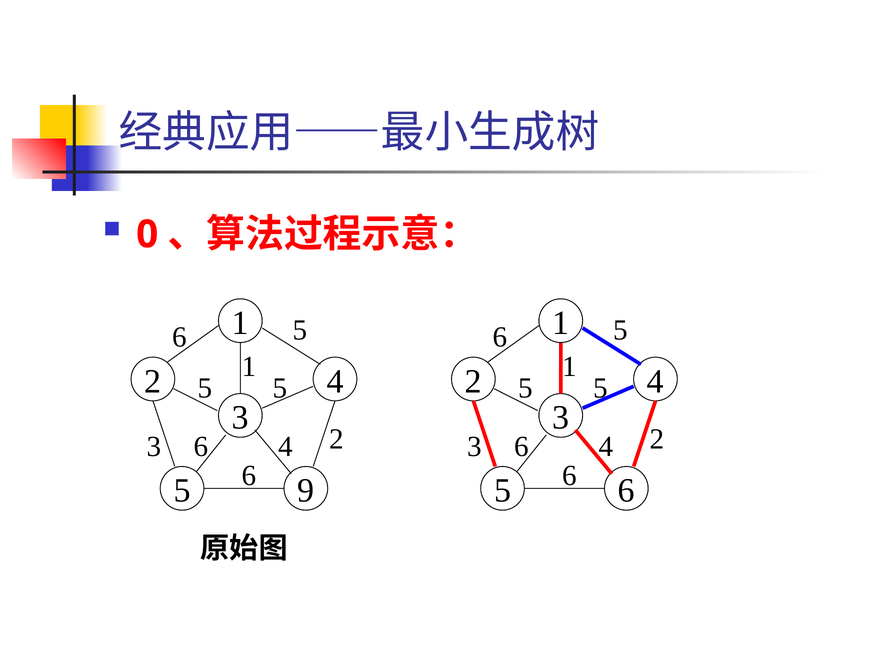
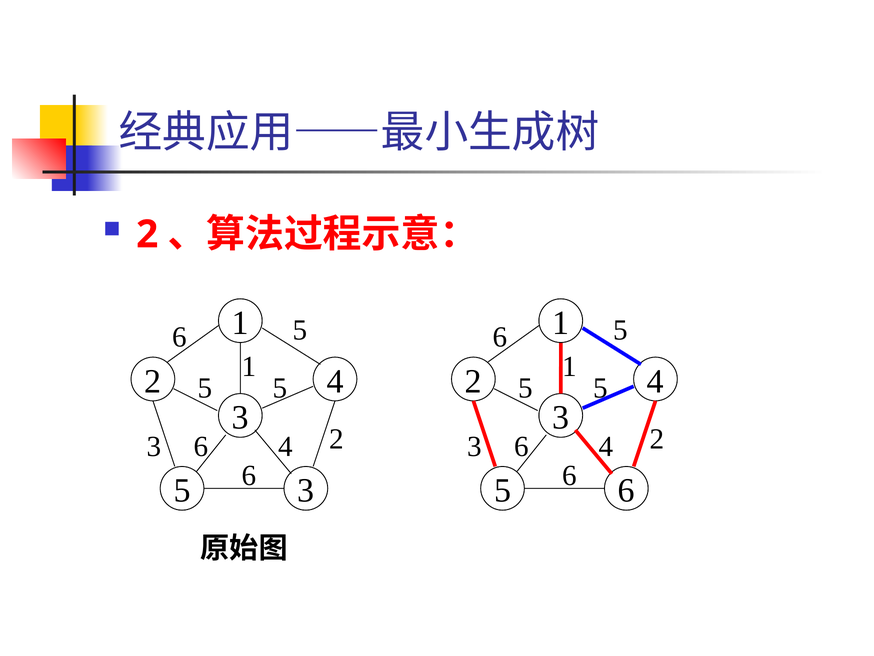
0 at (147, 234): 0 -> 2
9 at (306, 490): 9 -> 3
